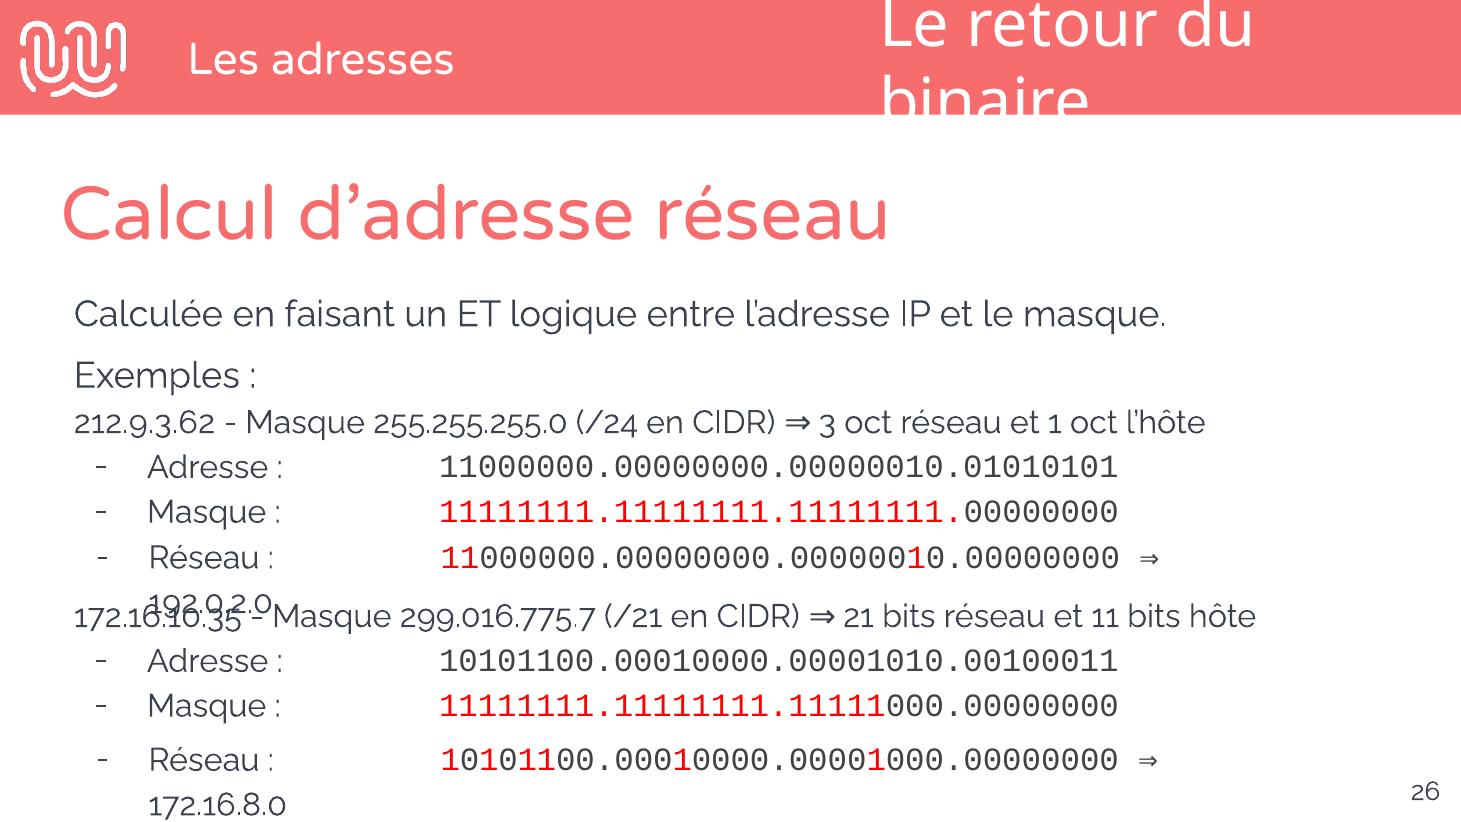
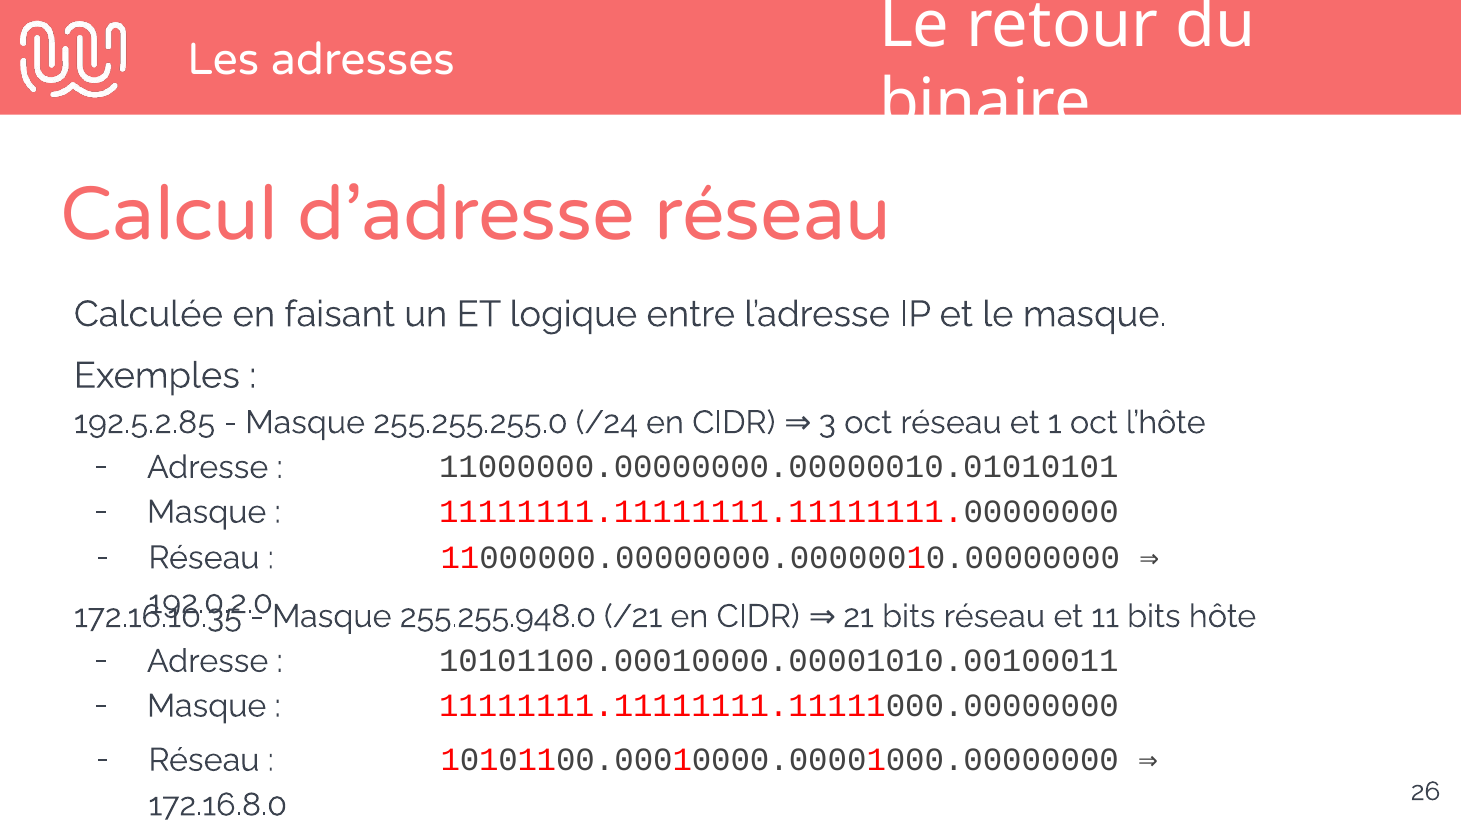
212.9.3.62: 212.9.3.62 -> 192.5.2.85
299.016.775.7: 299.016.775.7 -> 255.255.948.0
